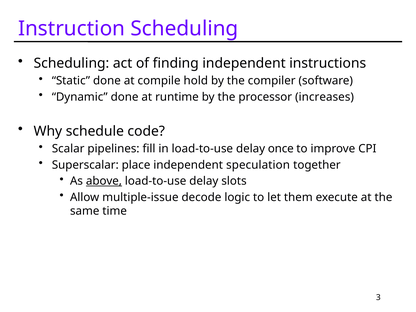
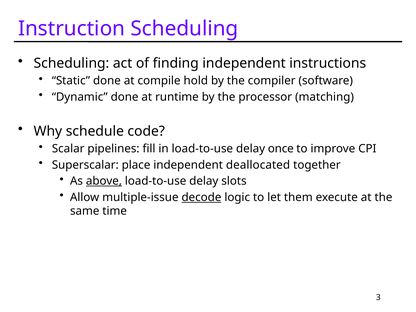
increases: increases -> matching
speculation: speculation -> deallocated
decode underline: none -> present
